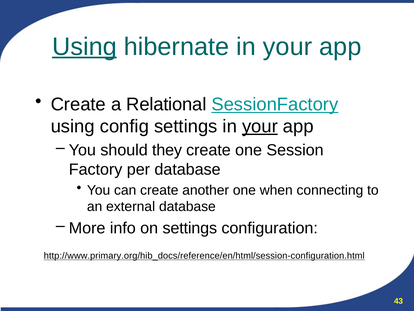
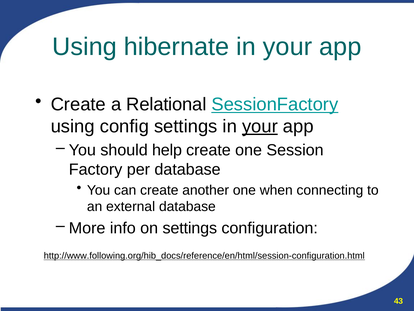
Using at (84, 47) underline: present -> none
they: they -> help
http://www.primary.org/hib_docs/reference/en/html/session-configuration.html: http://www.primary.org/hib_docs/reference/en/html/session-configuration.html -> http://www.following.org/hib_docs/reference/en/html/session-configuration.html
